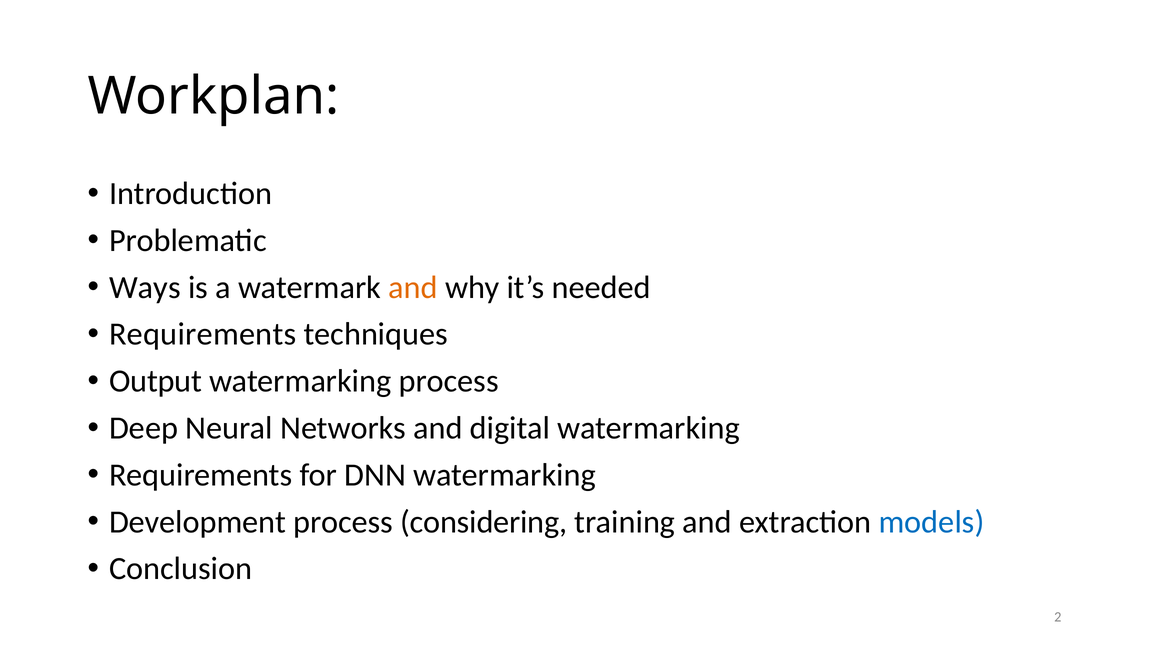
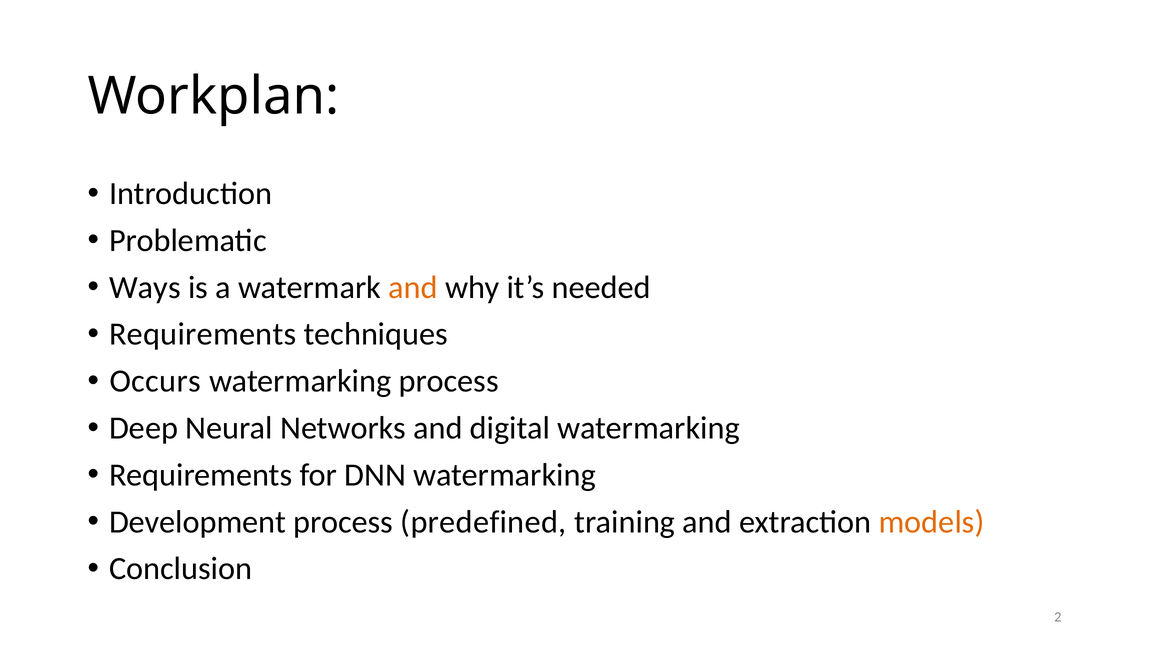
Output: Output -> Occurs
considering: considering -> predefined
models colour: blue -> orange
